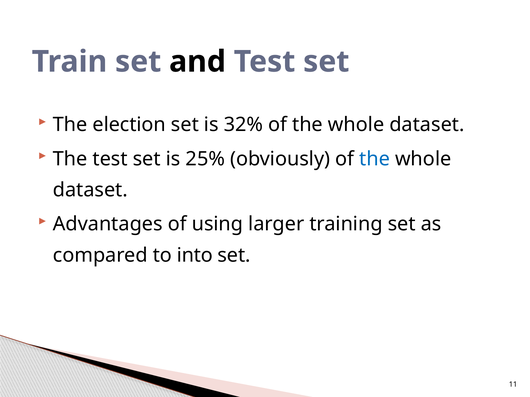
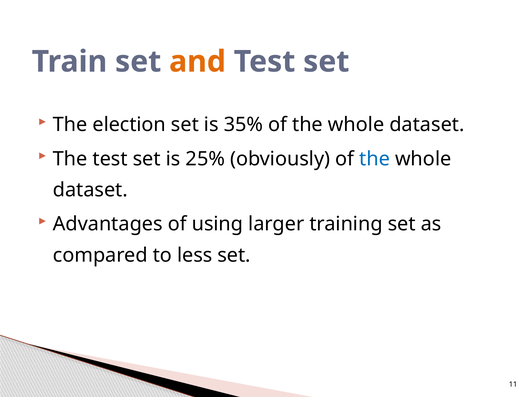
and colour: black -> orange
32%: 32% -> 35%
into: into -> less
